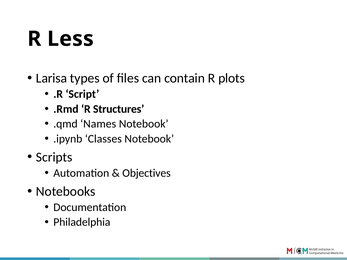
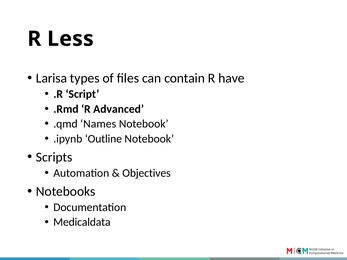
plots: plots -> have
Structures: Structures -> Advanced
Classes: Classes -> Outline
Philadelphia: Philadelphia -> Medicaldata
